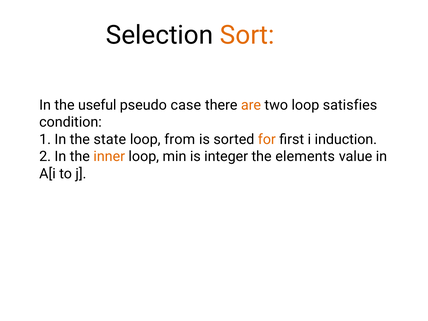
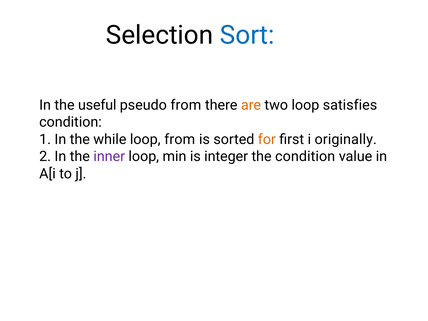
Sort colour: orange -> blue
pseudo case: case -> from
state: state -> while
induction: induction -> originally
inner colour: orange -> purple
the elements: elements -> condition
